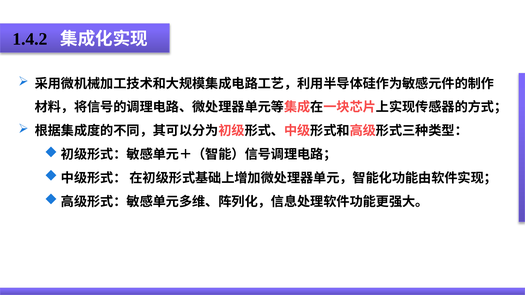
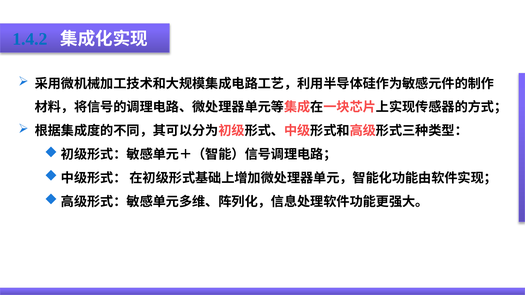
1.4.2 colour: black -> blue
